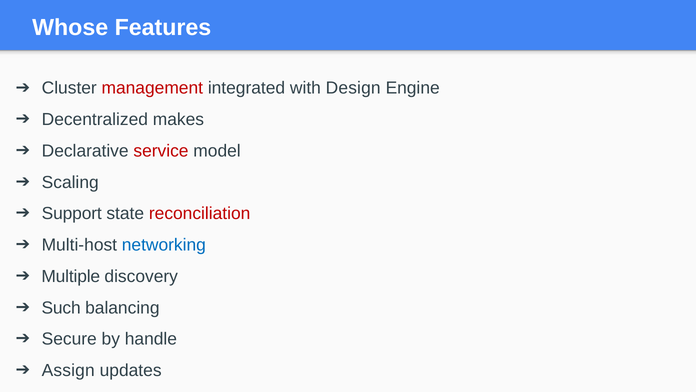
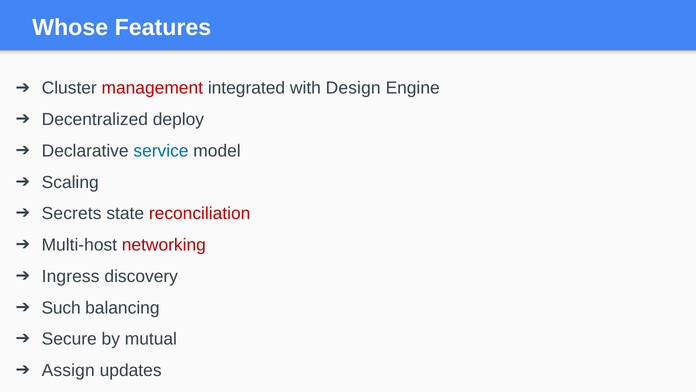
makes: makes -> deploy
service colour: red -> blue
Support: Support -> Secrets
networking colour: blue -> red
Multiple: Multiple -> Ingress
handle: handle -> mutual
